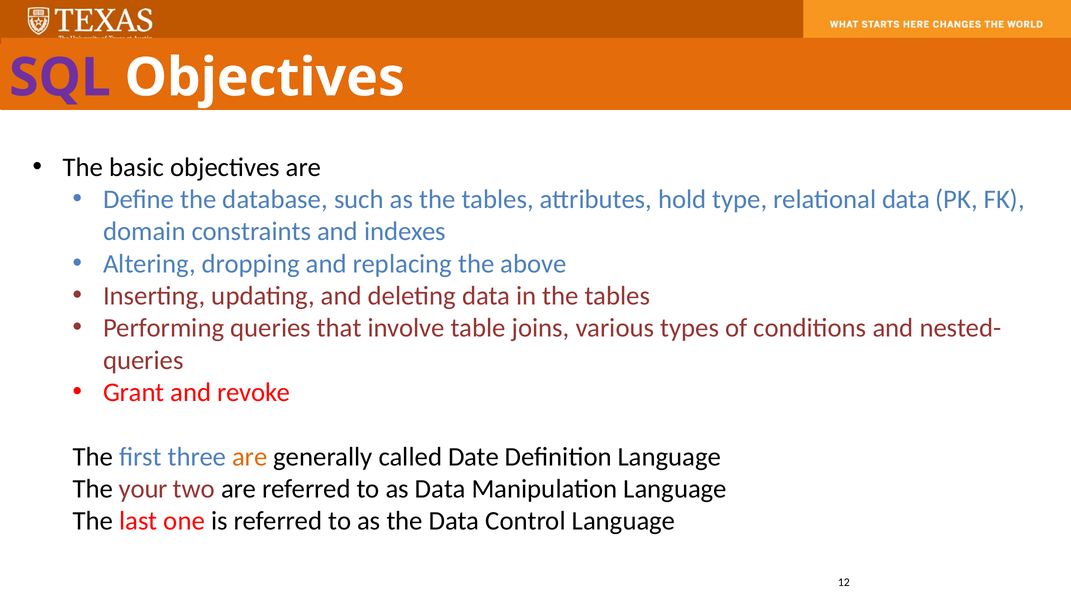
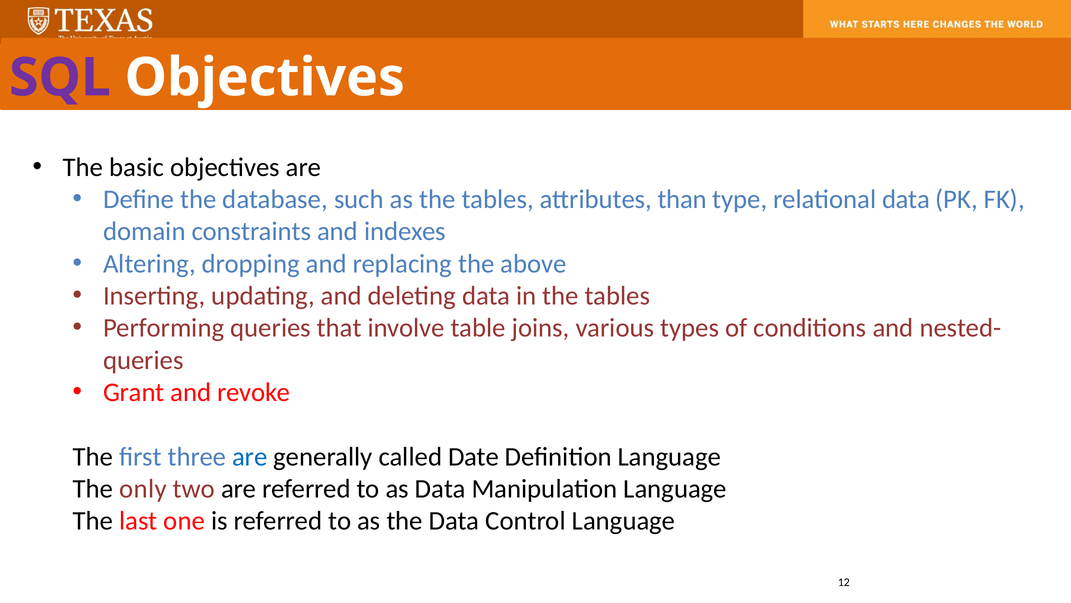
hold: hold -> than
are at (250, 456) colour: orange -> blue
your: your -> only
